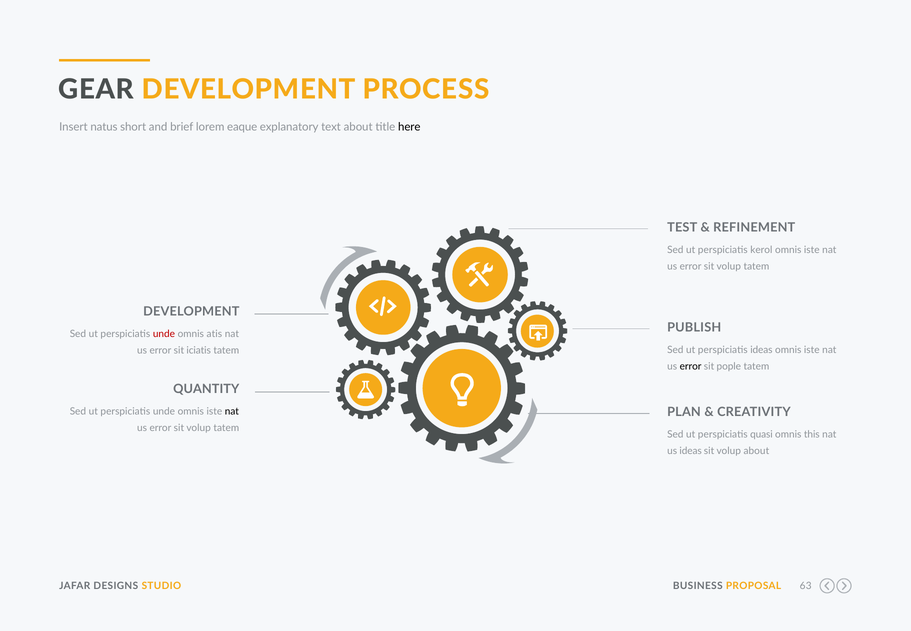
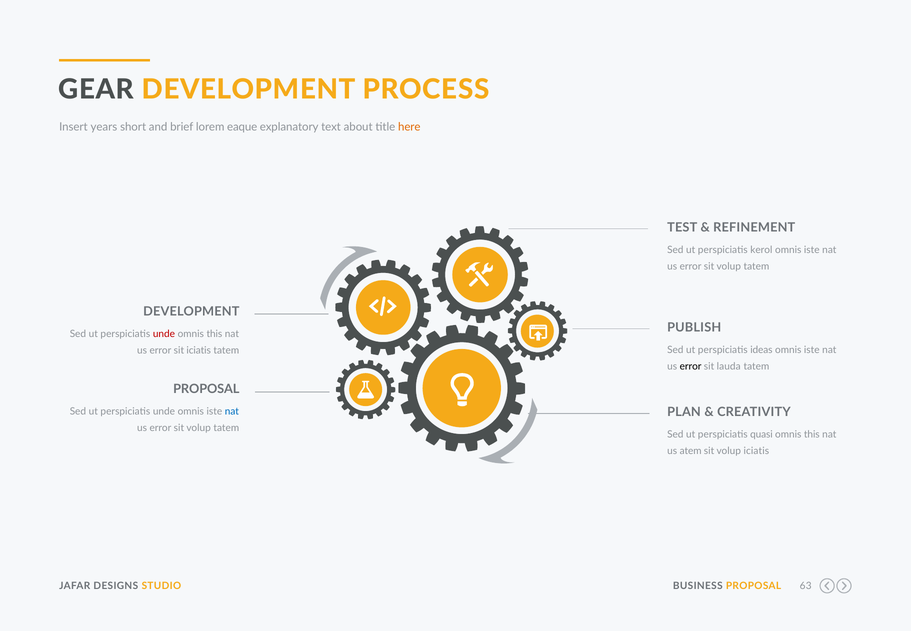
natus: natus -> years
here colour: black -> orange
atis at (214, 334): atis -> this
pople: pople -> lauda
QUANTITY at (206, 389): QUANTITY -> PROPOSAL
nat at (232, 411) colour: black -> blue
us ideas: ideas -> atem
volup about: about -> iciatis
